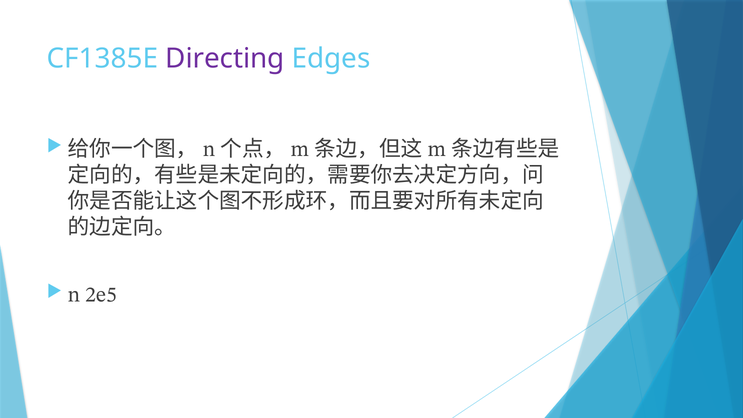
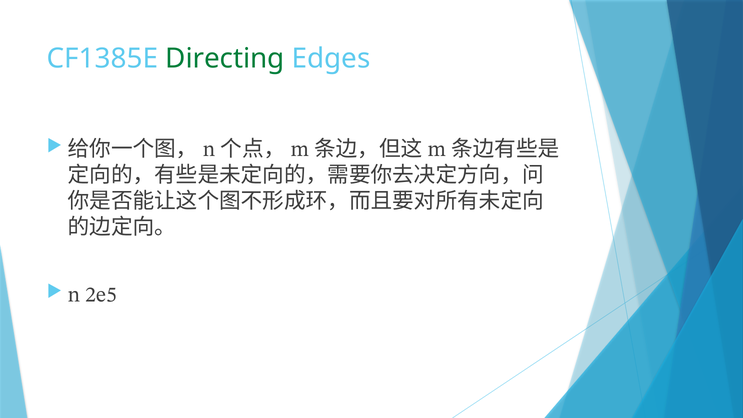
Directing colour: purple -> green
